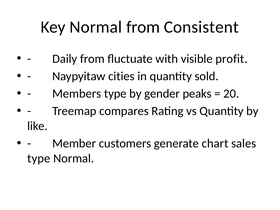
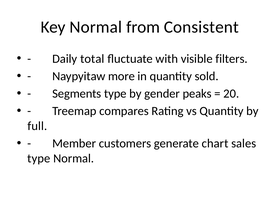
Daily from: from -> total
profit: profit -> filters
cities: cities -> more
Members: Members -> Segments
like: like -> full
